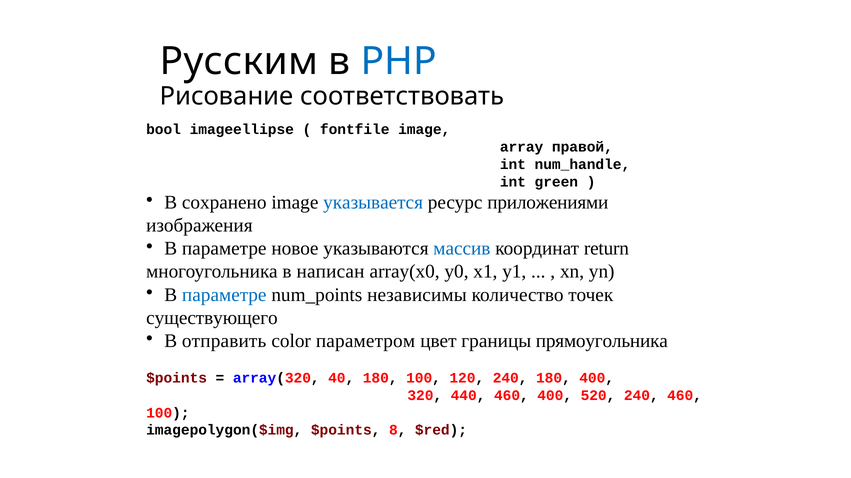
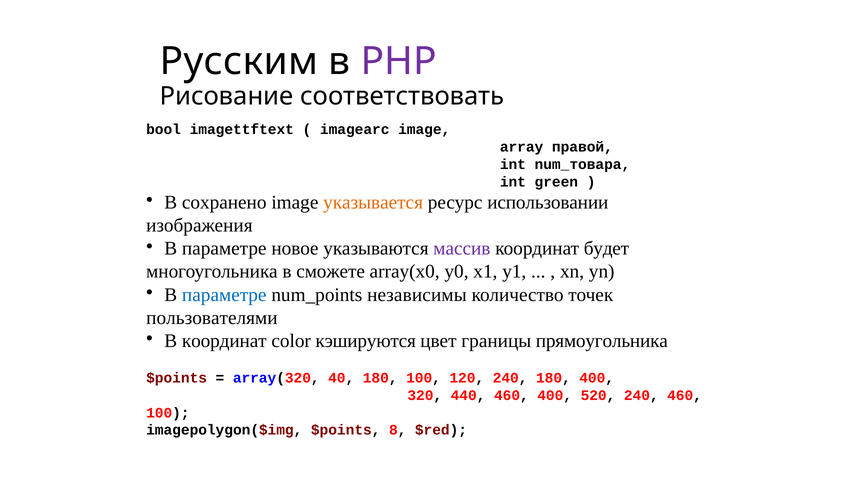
PHP colour: blue -> purple
imageellipse: imageellipse -> imagettftext
fontfile: fontfile -> imagearc
num_handle: num_handle -> num_товара
указывается colour: blue -> orange
приложениями: приложениями -> использовании
массив colour: blue -> purple
return: return -> будет
написан: написан -> сможете
существующего: существующего -> пользователями
В отправить: отправить -> координат
параметром: параметром -> кэшируются
